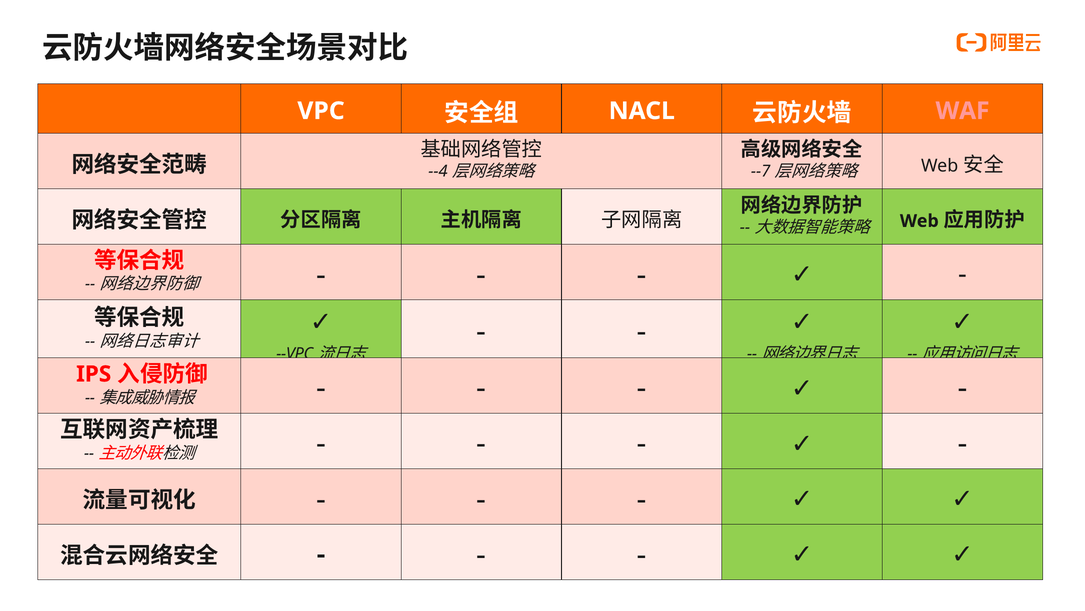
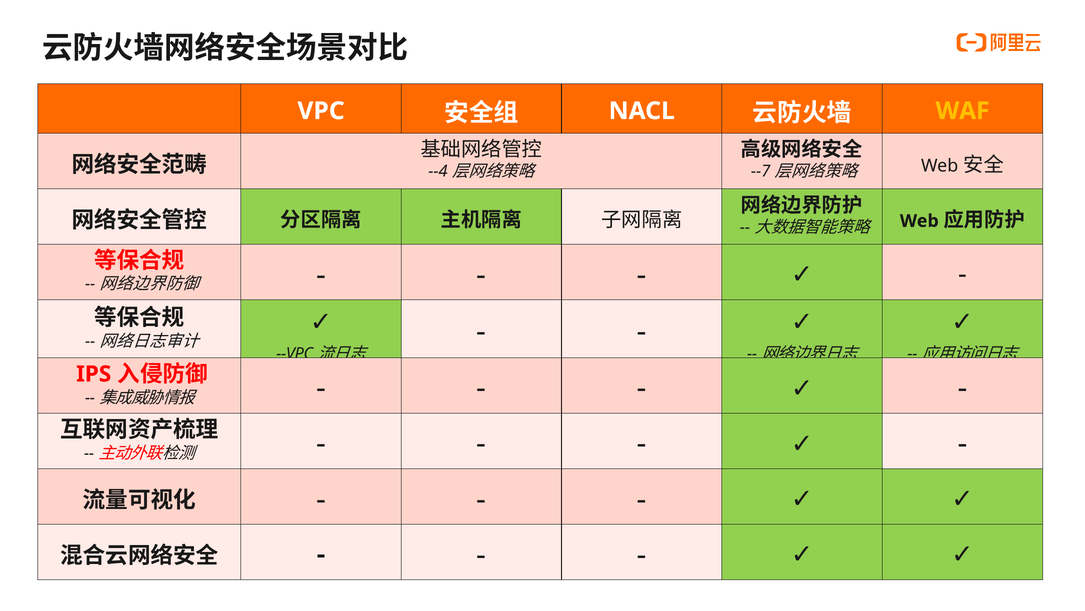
WAF colour: pink -> yellow
